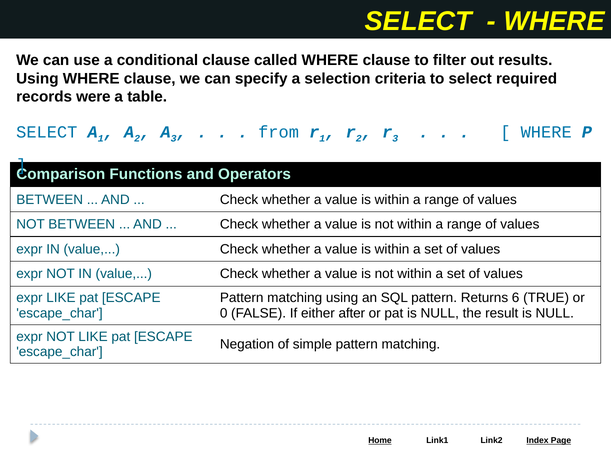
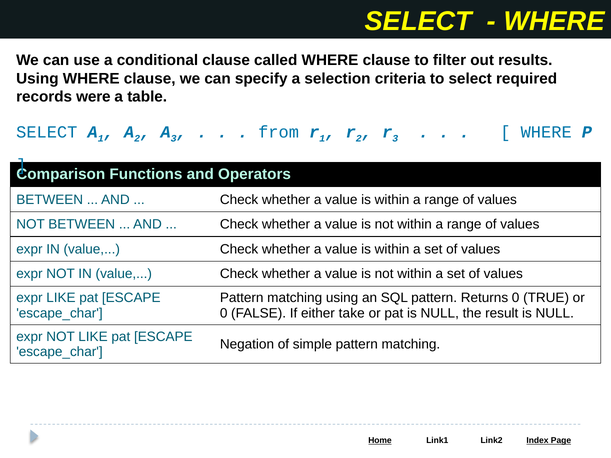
Returns 6: 6 -> 0
after: after -> take
